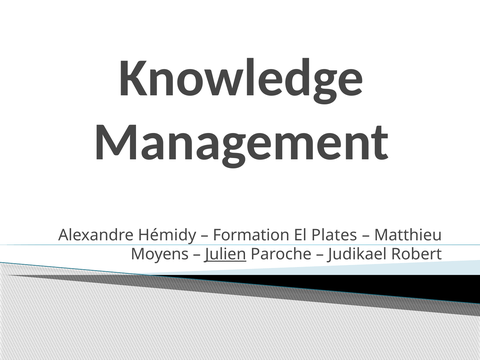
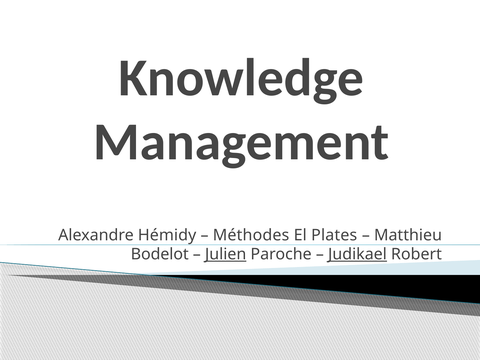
Formation: Formation -> Méthodes
Moyens: Moyens -> Bodelot
Judikael underline: none -> present
